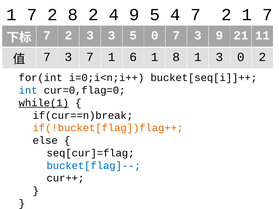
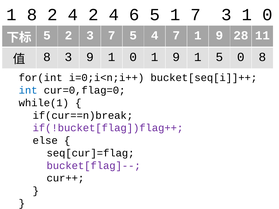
7 at (32, 15): 7 -> 8
8 at (73, 15): 8 -> 4
4 9: 9 -> 6
5 4: 4 -> 1
2 at (226, 15): 2 -> 3
7 at (267, 15): 7 -> 0
7 at (47, 35): 7 -> 5
3 3: 3 -> 7
5 0: 0 -> 4
3 at (198, 35): 3 -> 1
21: 21 -> 28
7 at (47, 57): 7 -> 8
3 7: 7 -> 9
6 at (133, 57): 6 -> 0
8 at (176, 57): 8 -> 9
1 3: 3 -> 5
0 2: 2 -> 8
while(1 underline: present -> none
if(!bucket[flag])flag++ colour: orange -> purple
bucket[flag]-- colour: blue -> purple
